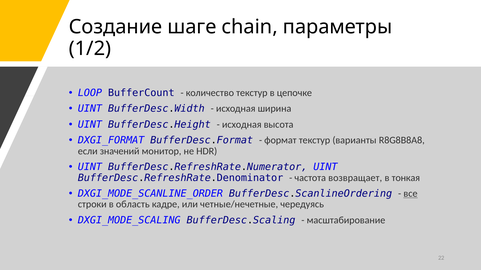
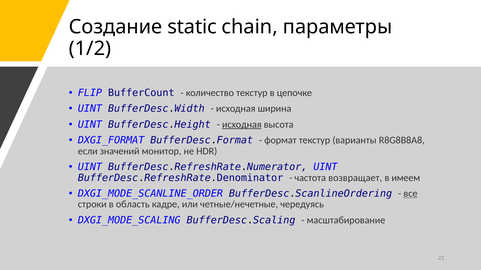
шаге: шаге -> static
LOOP: LOOP -> FLIP
исходная at (242, 125) underline: none -> present
тонкая: тонкая -> имеем
